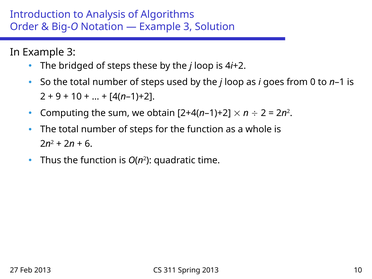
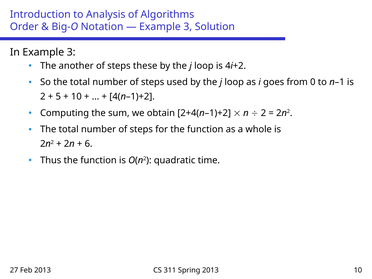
bridged: bridged -> another
9: 9 -> 5
